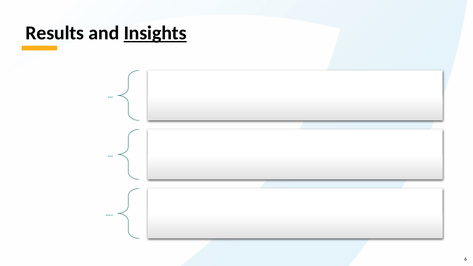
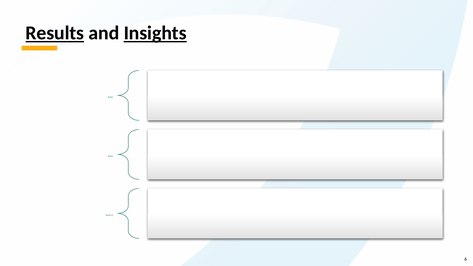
Results underline: none -> present
